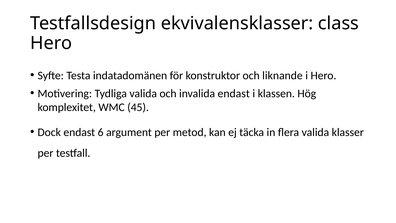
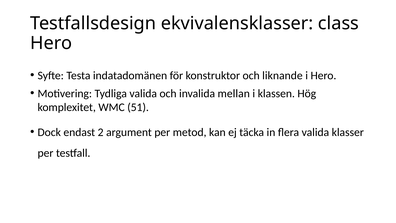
invalida endast: endast -> mellan
45: 45 -> 51
6: 6 -> 2
